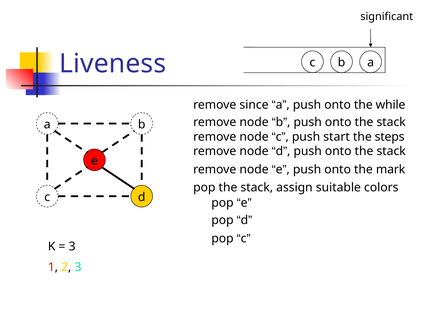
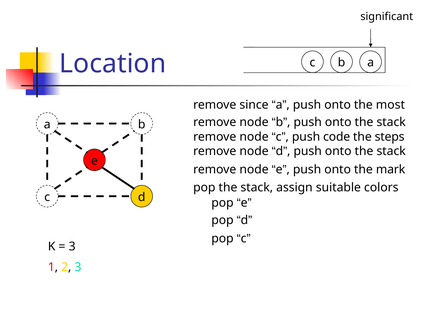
Liveness: Liveness -> Location
while: while -> most
start: start -> code
